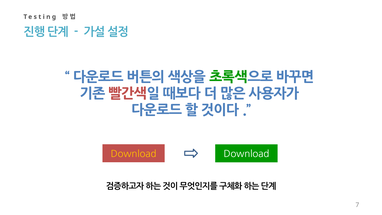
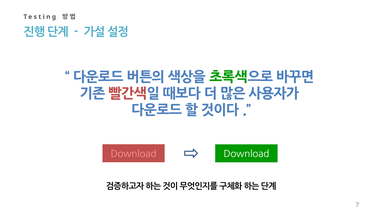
Download at (134, 154) colour: yellow -> pink
